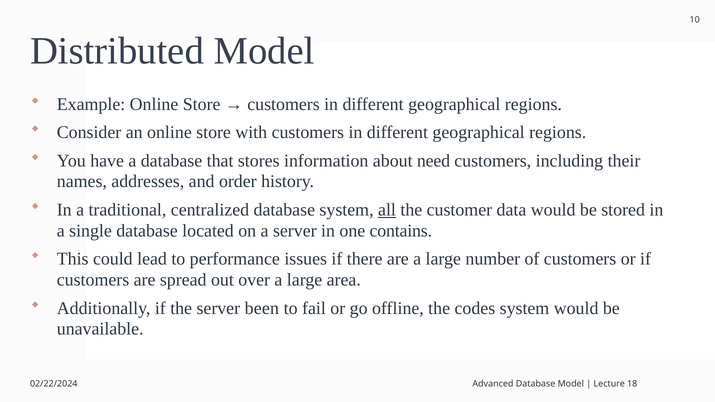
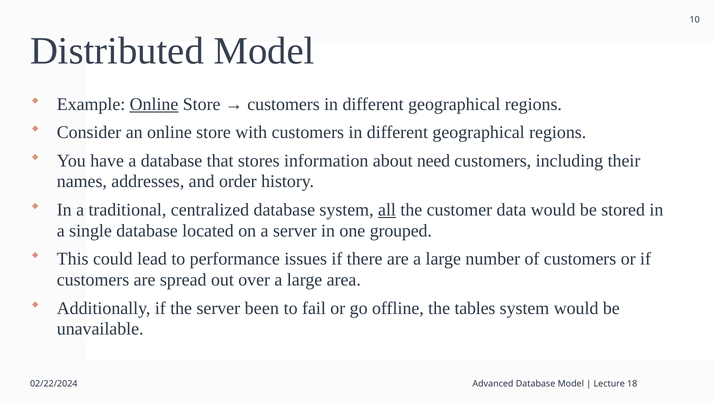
Online at (154, 104) underline: none -> present
contains: contains -> grouped
codes: codes -> tables
